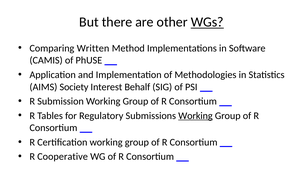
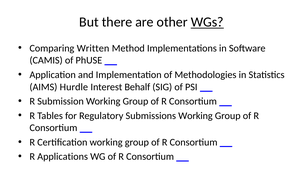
Society: Society -> Hurdle
Working at (195, 115) underline: present -> none
Cooperative: Cooperative -> Applications
